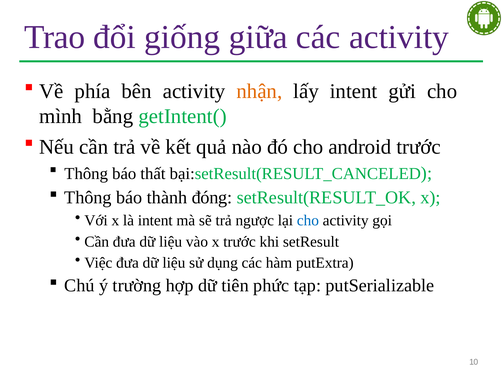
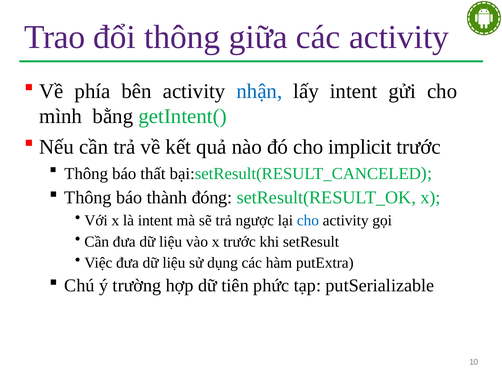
đổi giống: giống -> thông
nhận colour: orange -> blue
android: android -> implicit
